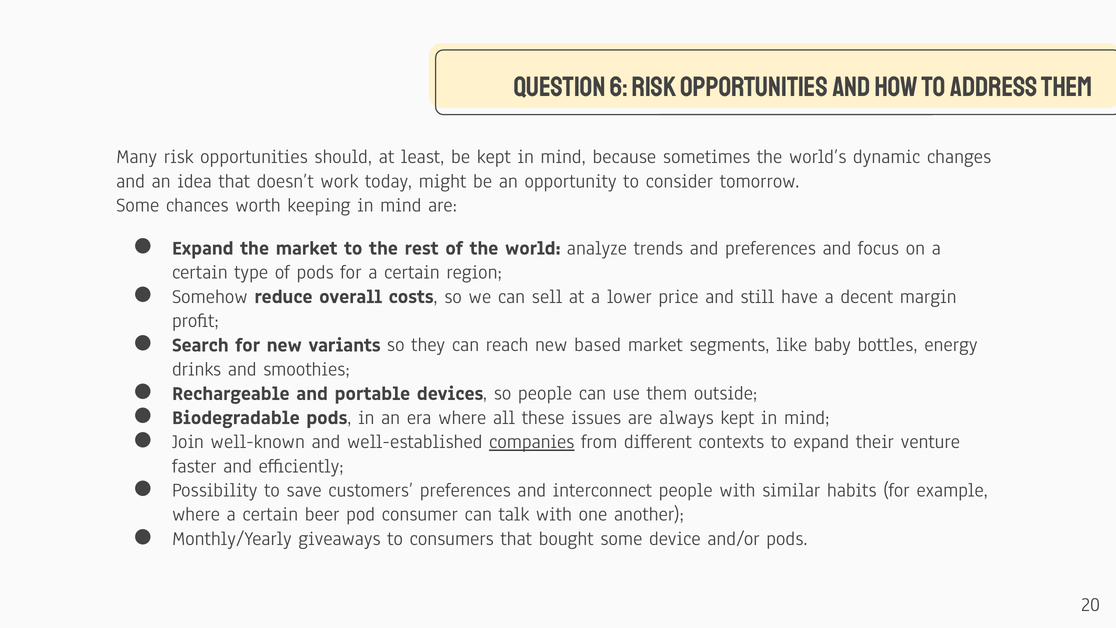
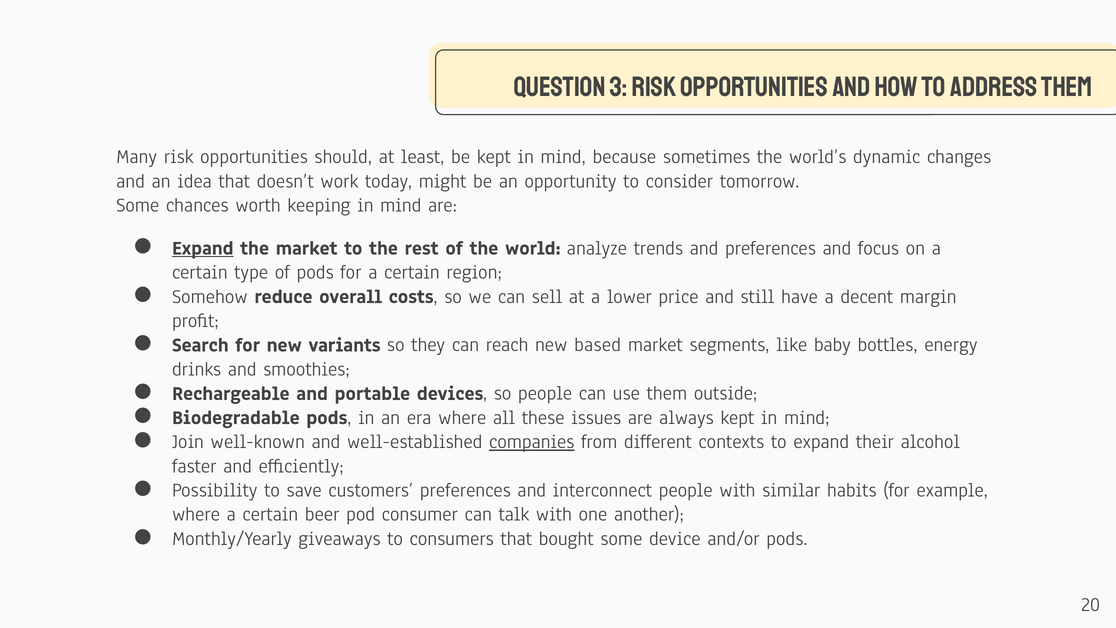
6: 6 -> 3
Expand at (203, 248) underline: none -> present
venture: venture -> alcohol
